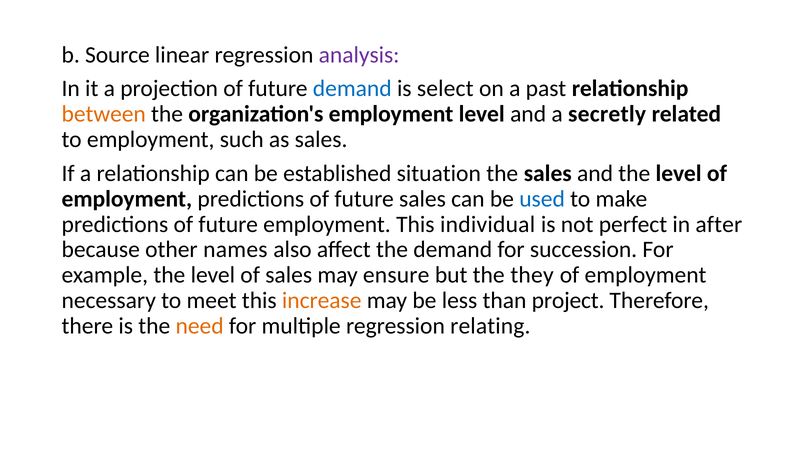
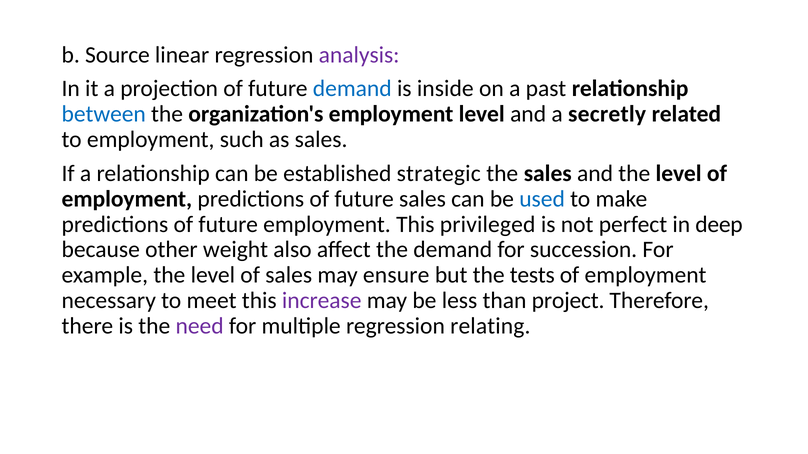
select: select -> inside
between colour: orange -> blue
situation: situation -> strategic
individual: individual -> privileged
after: after -> deep
names: names -> weight
they: they -> tests
increase colour: orange -> purple
need colour: orange -> purple
